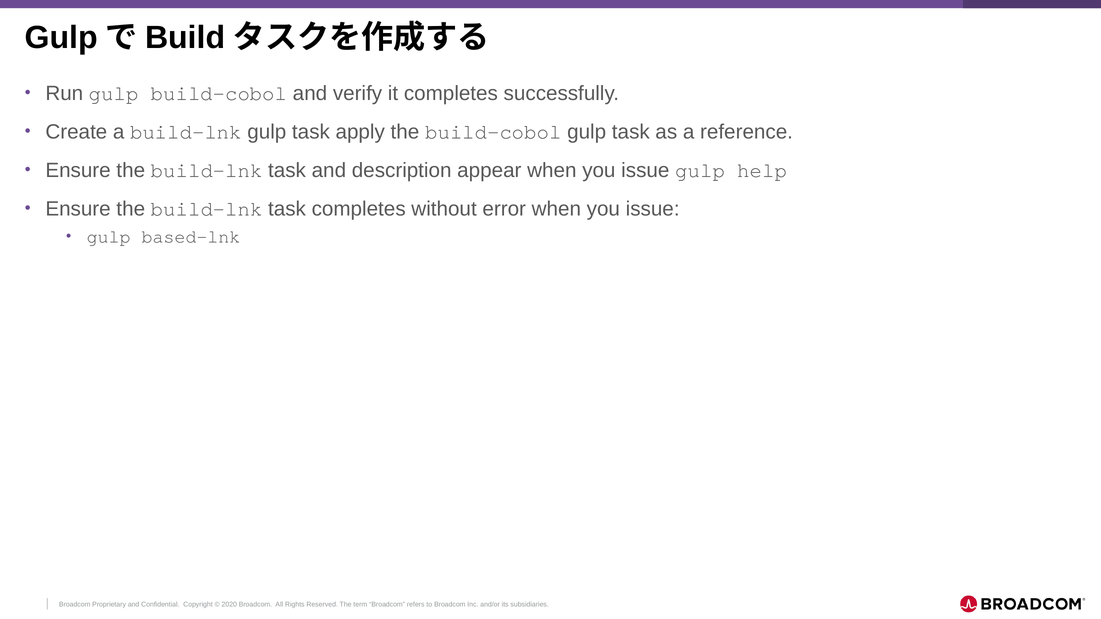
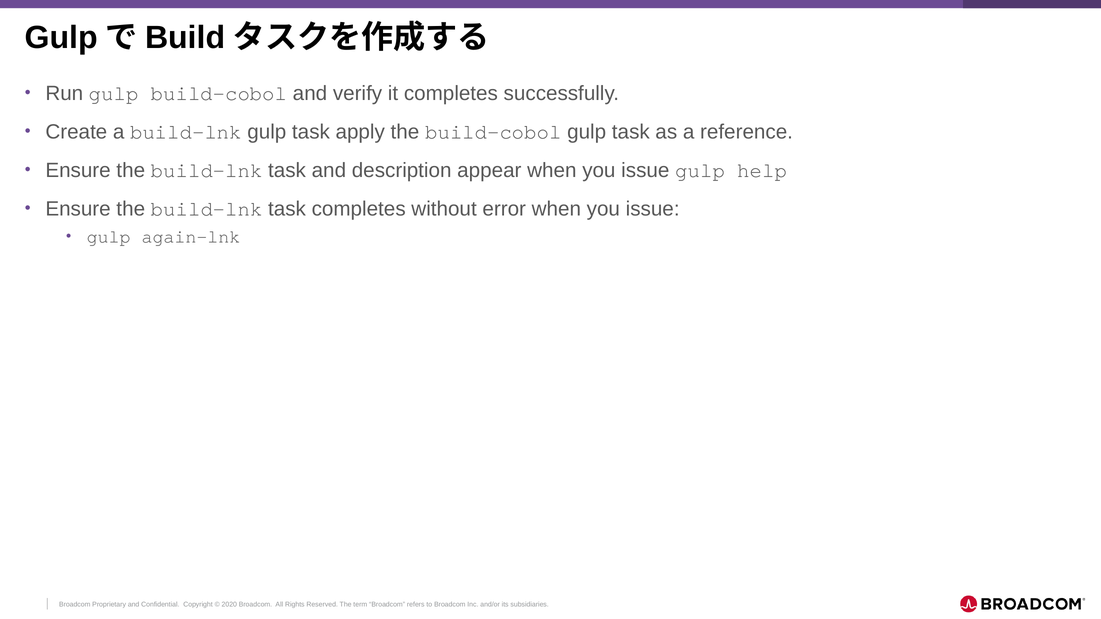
based-lnk: based-lnk -> again-lnk
